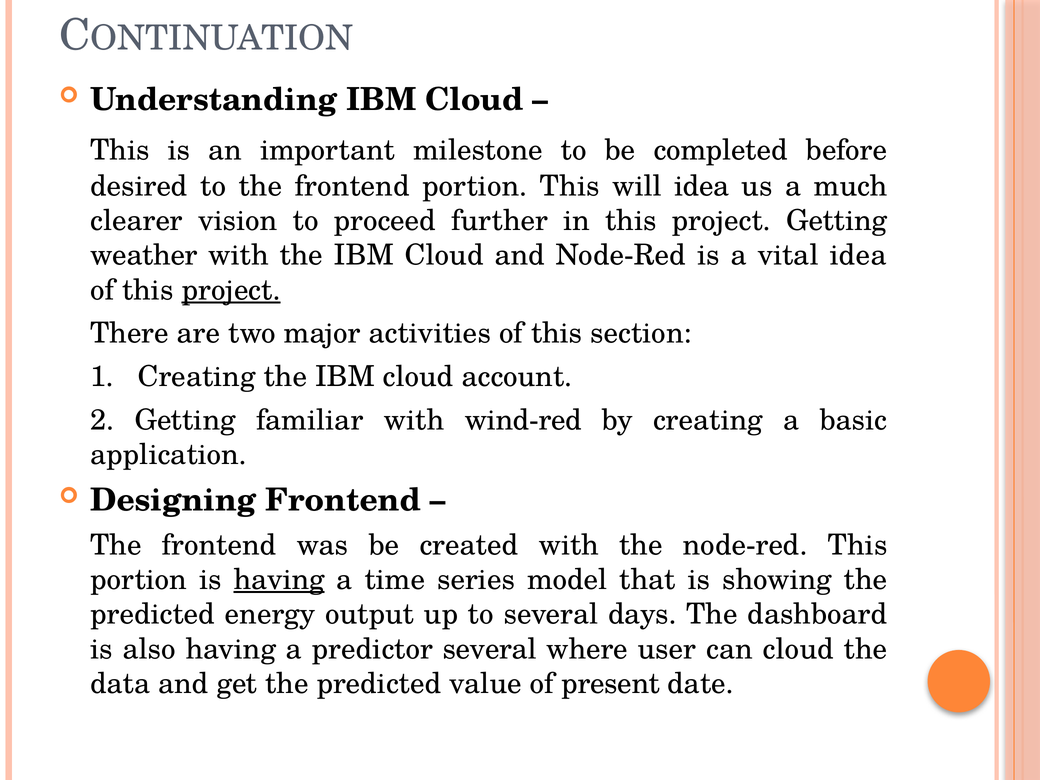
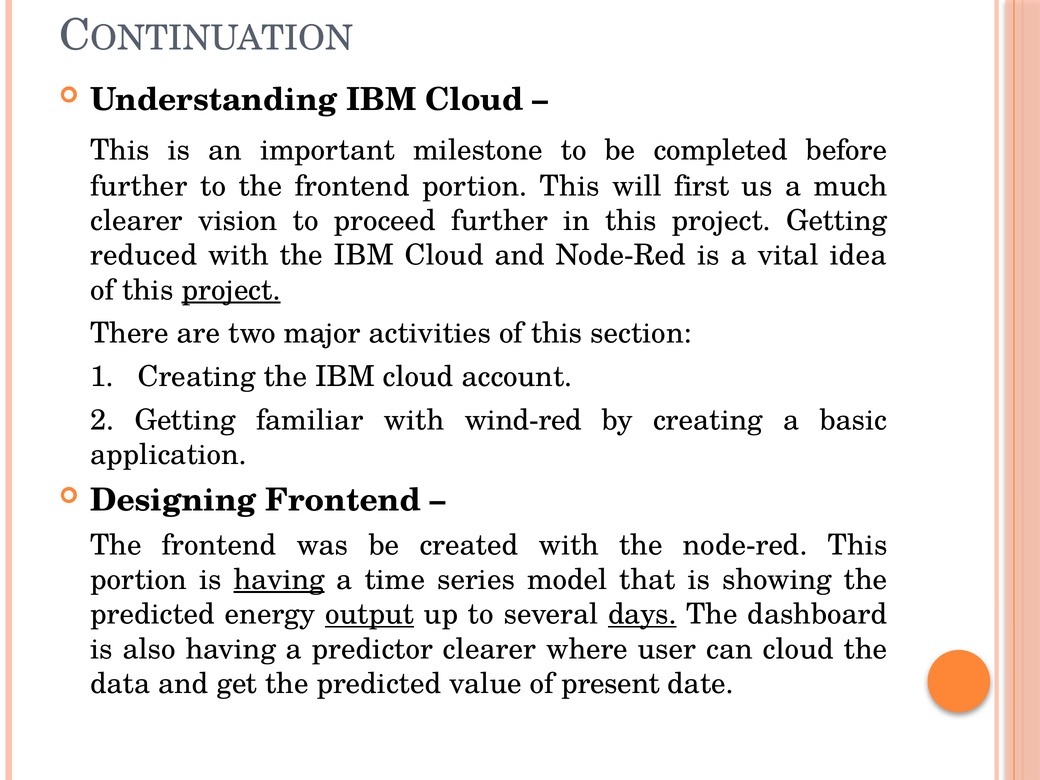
desired at (139, 186): desired -> further
will idea: idea -> first
weather: weather -> reduced
output underline: none -> present
days underline: none -> present
predictor several: several -> clearer
